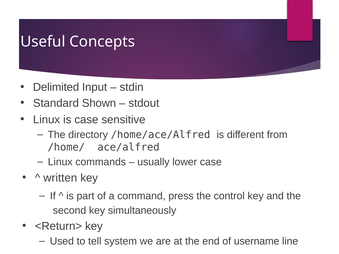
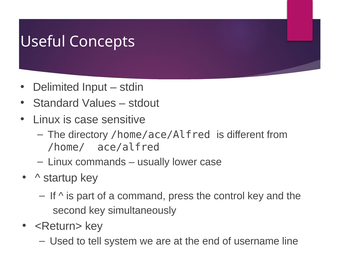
Shown: Shown -> Values
written: written -> startup
